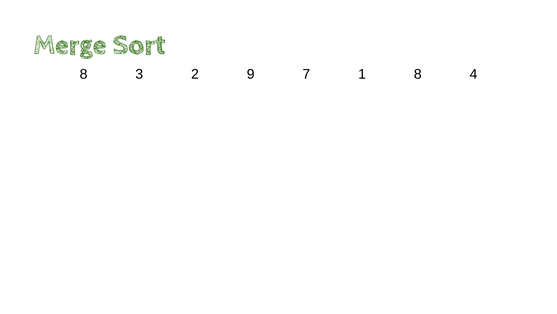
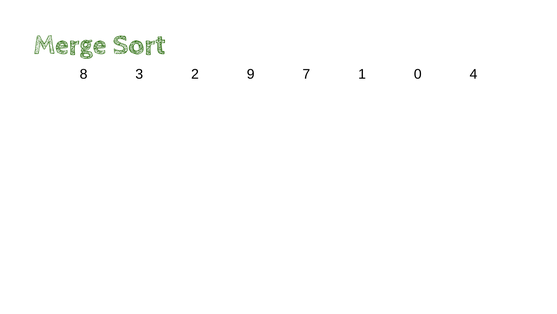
1 8: 8 -> 0
